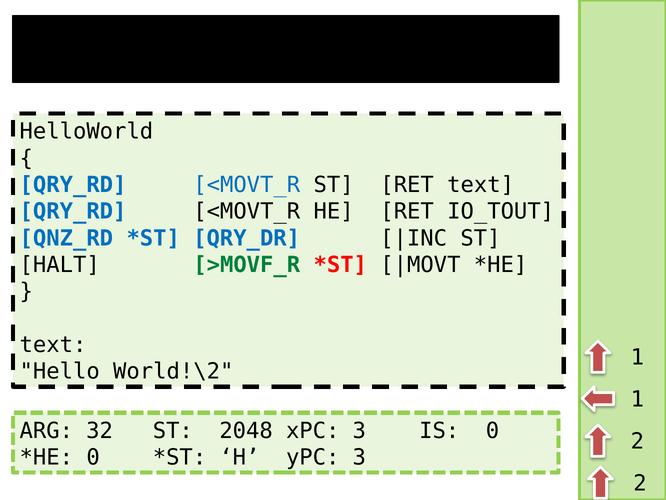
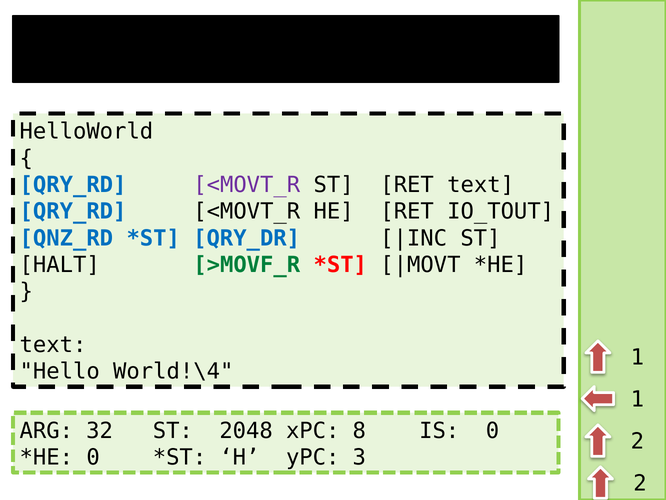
<MOVT_R at (247, 185) colour: blue -> purple
World!\2: World!\2 -> World!\4
xPC 3: 3 -> 8
